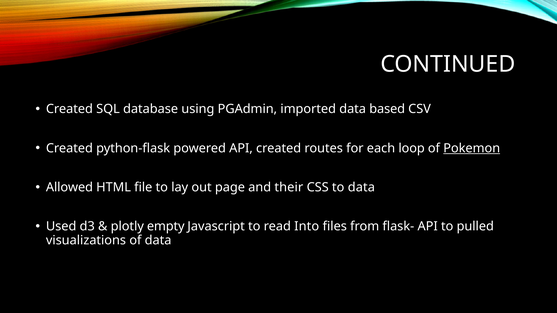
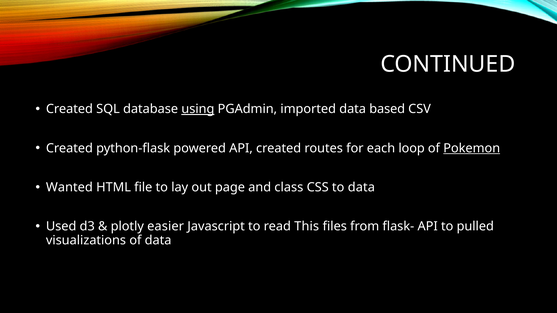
using underline: none -> present
Allowed: Allowed -> Wanted
their: their -> class
empty: empty -> easier
Into: Into -> This
